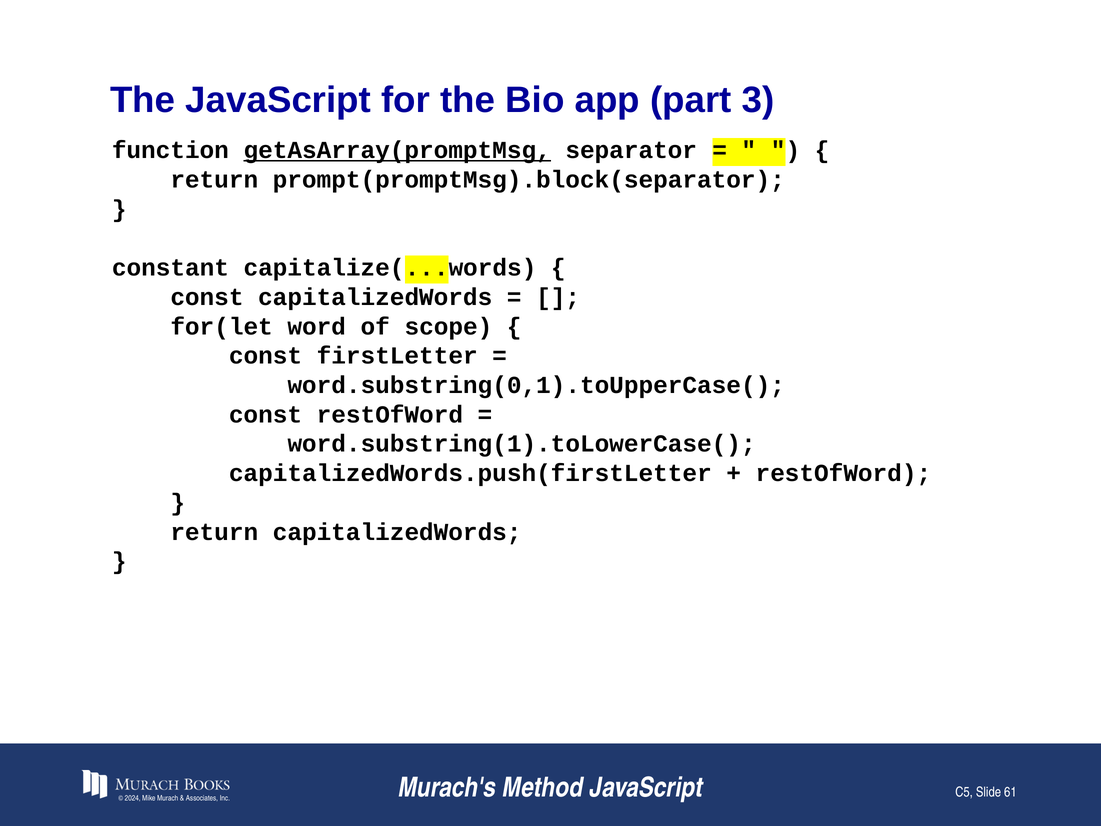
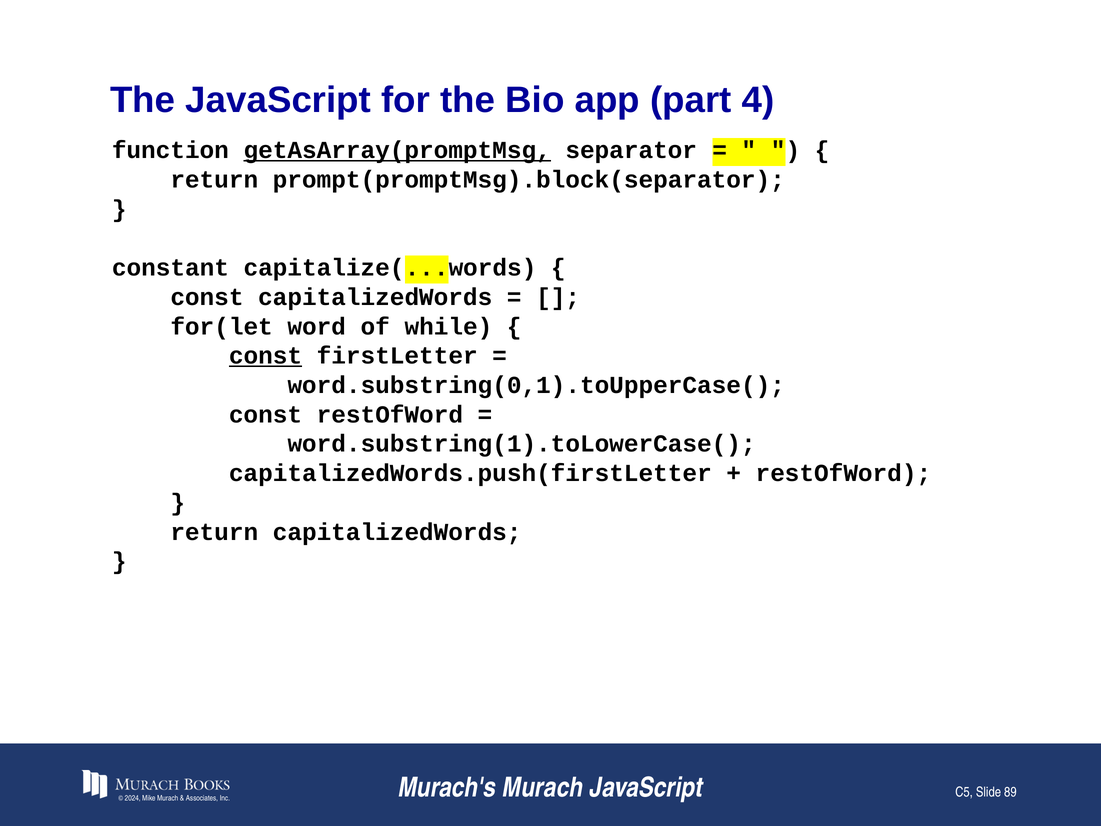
3: 3 -> 4
scope: scope -> while
const at (266, 356) underline: none -> present
Murach's Method: Method -> Murach
61: 61 -> 89
